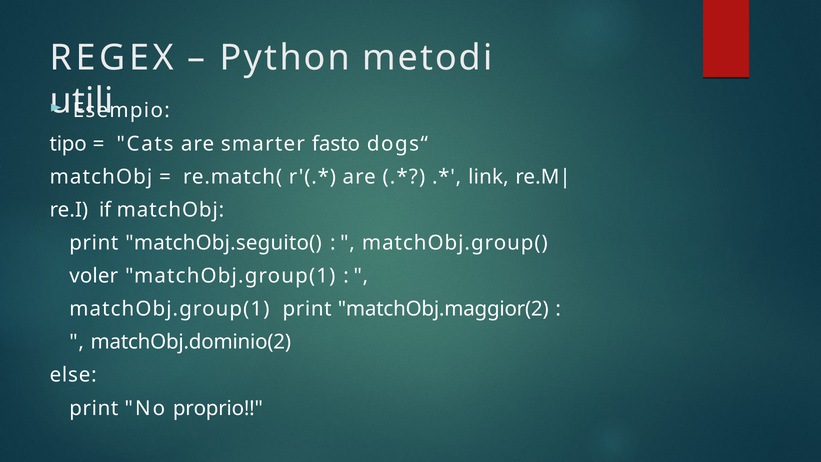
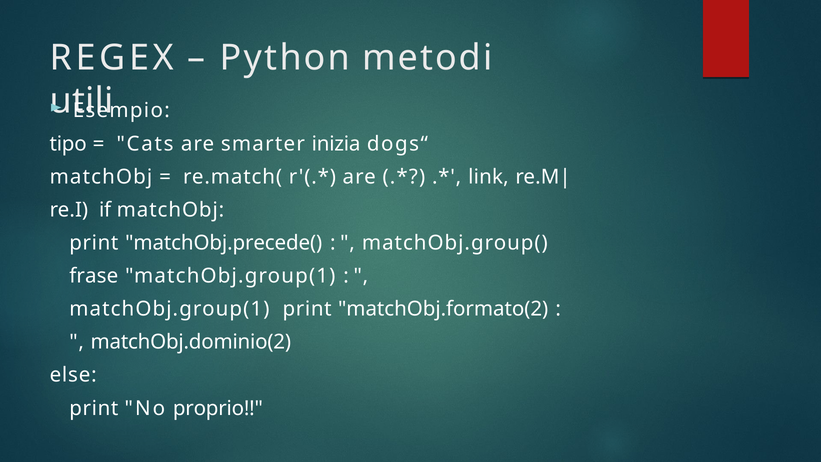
fasto: fasto -> inizia
matchObj.seguito(: matchObj.seguito( -> matchObj.precede(
voler: voler -> frase
matchObj.maggior(2: matchObj.maggior(2 -> matchObj.formato(2
